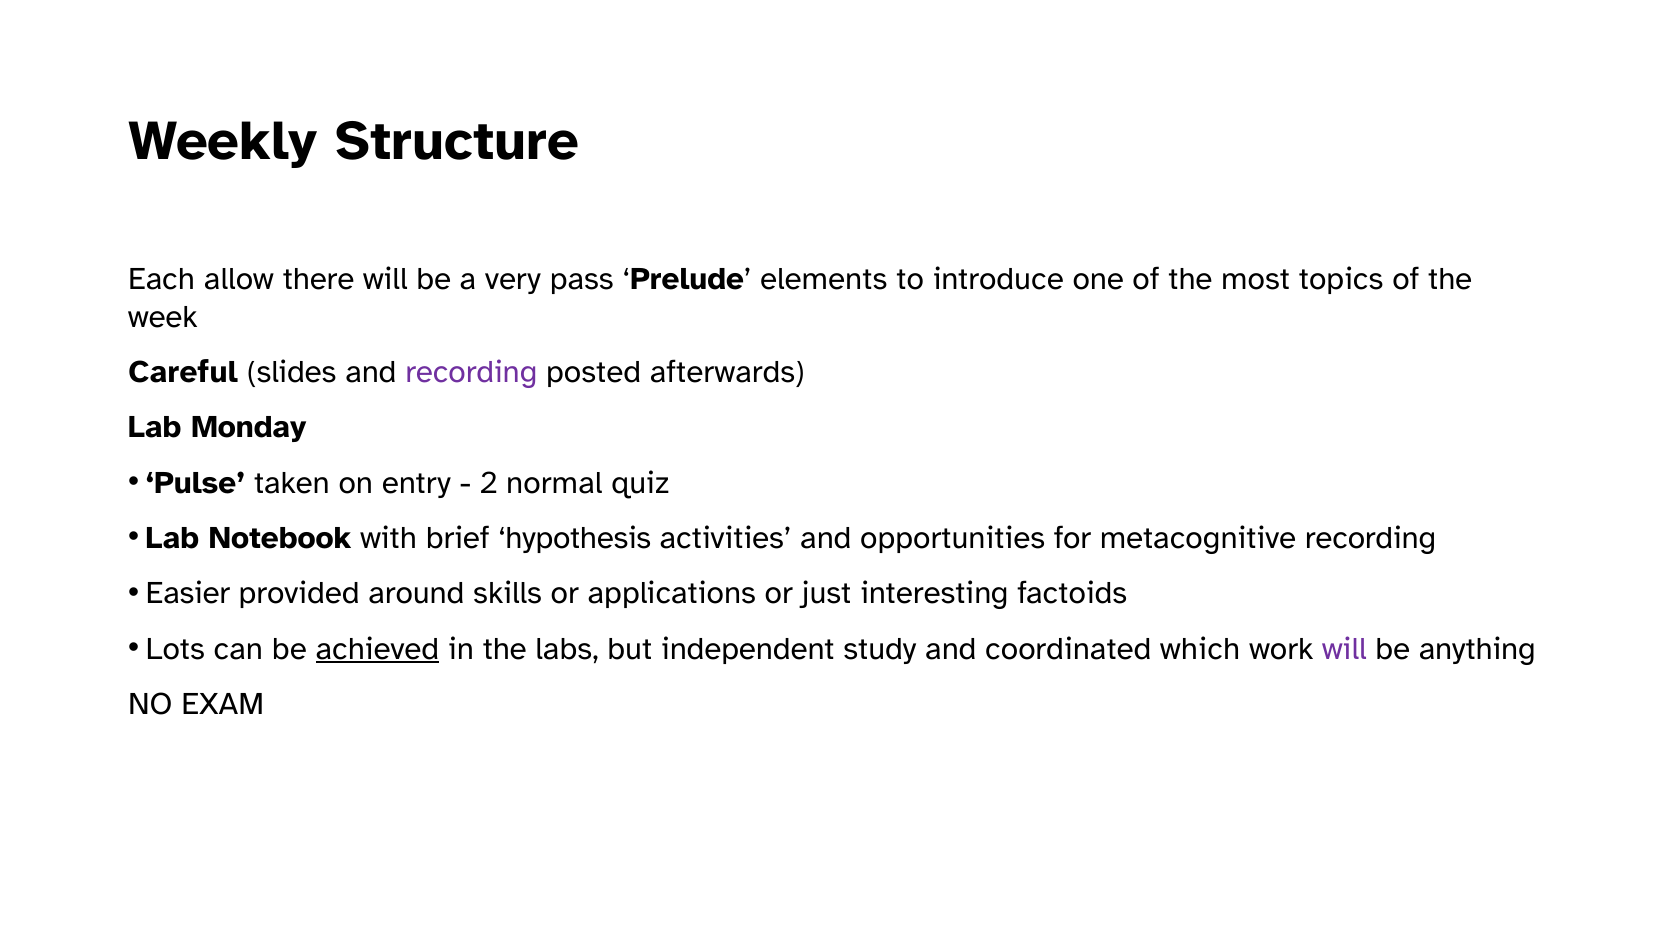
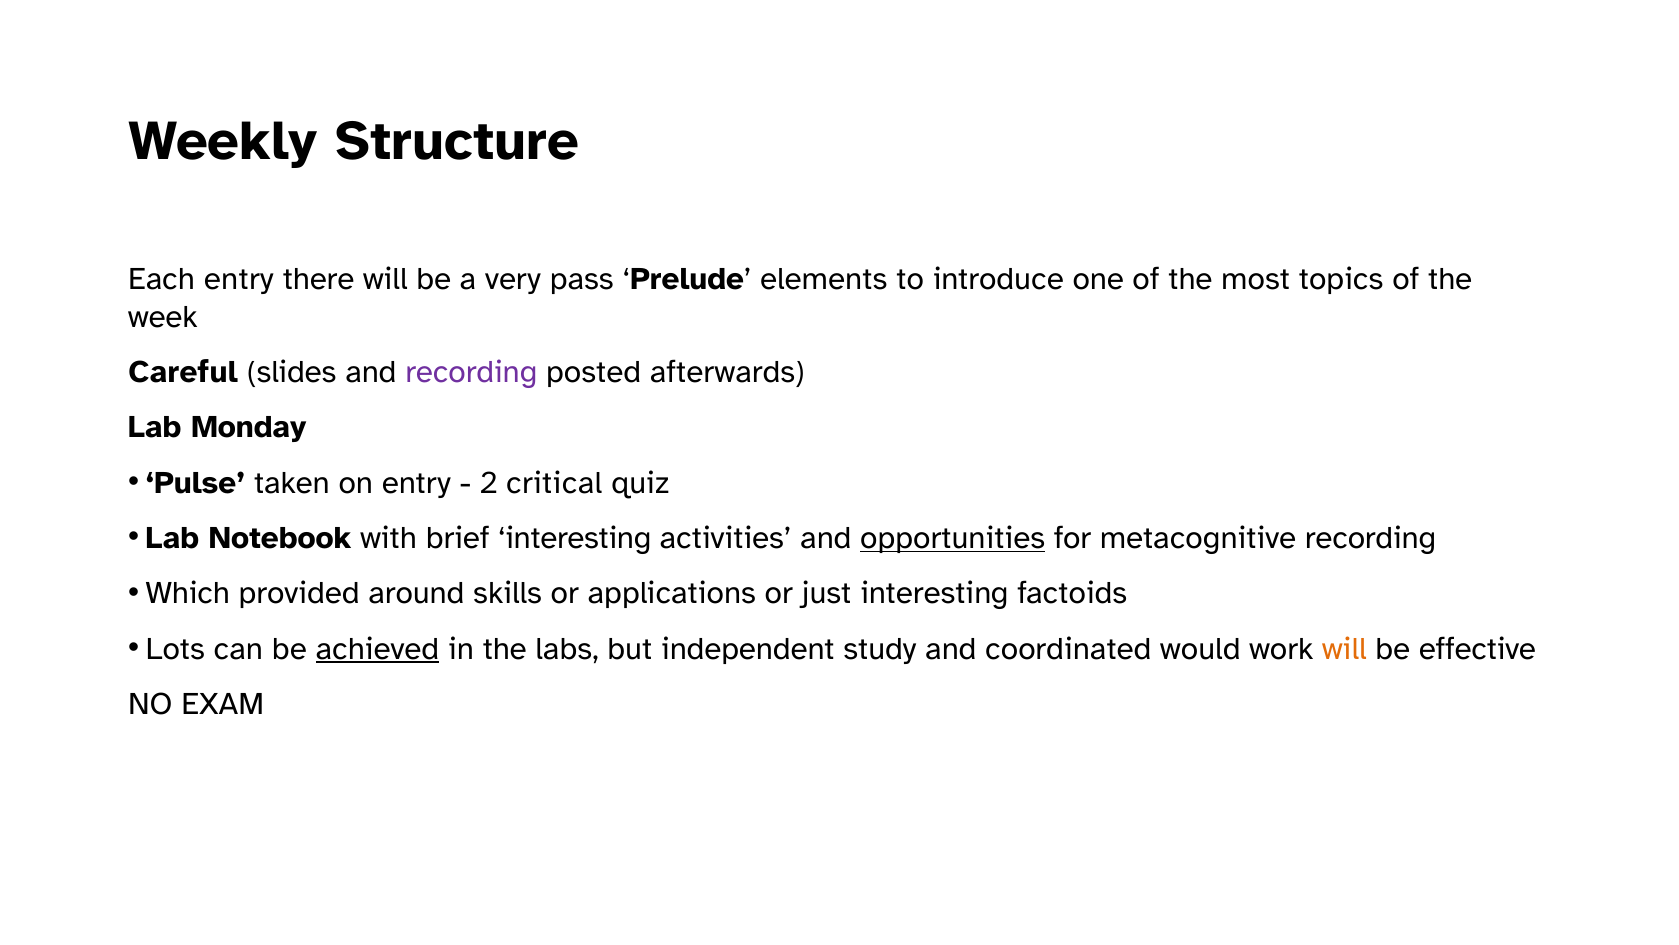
Each allow: allow -> entry
normal: normal -> critical
brief hypothesis: hypothesis -> interesting
opportunities underline: none -> present
Easier: Easier -> Which
which: which -> would
will at (1344, 648) colour: purple -> orange
anything: anything -> effective
